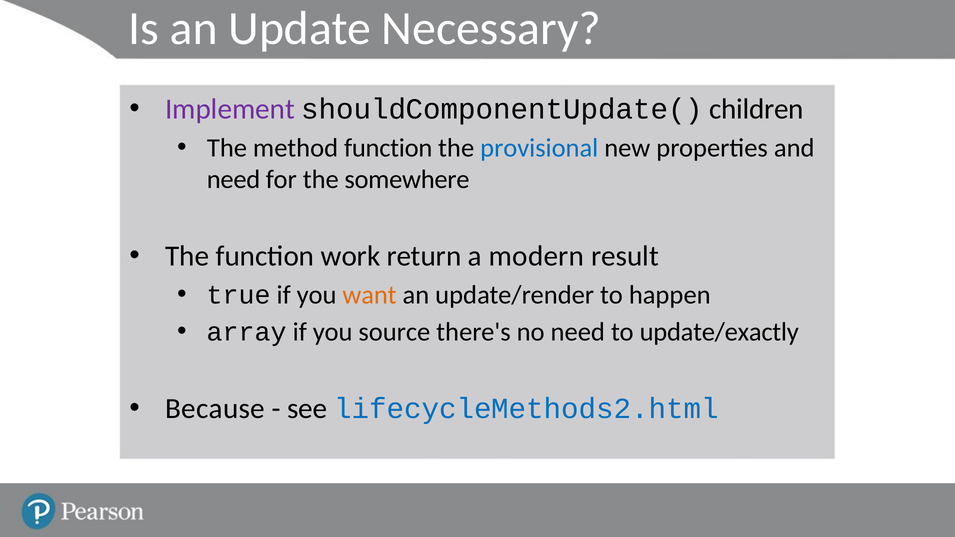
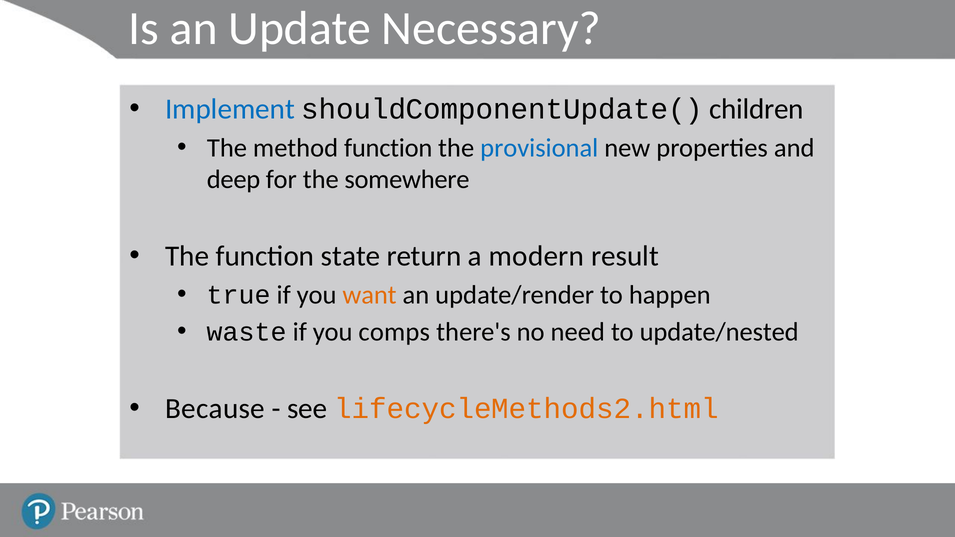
Implement colour: purple -> blue
need at (234, 180): need -> deep
work: work -> state
array: array -> waste
source: source -> comps
update/exactly: update/exactly -> update/nested
lifecycleMethods2.html colour: blue -> orange
